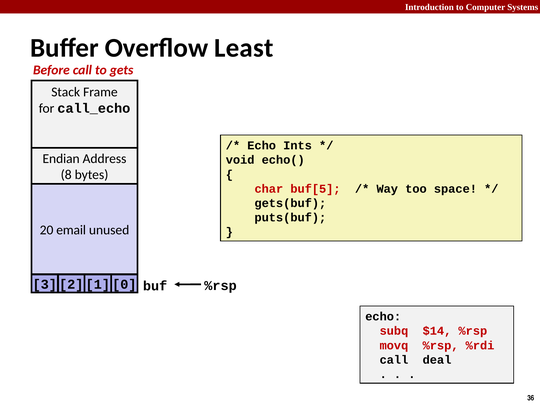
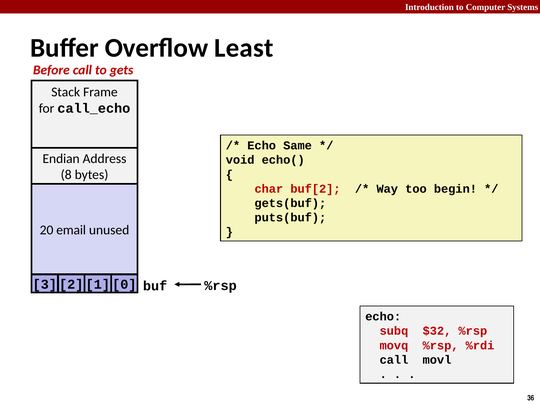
Ints: Ints -> Same
buf[5: buf[5 -> buf[2
space: space -> begin
$14: $14 -> $32
deal: deal -> movl
